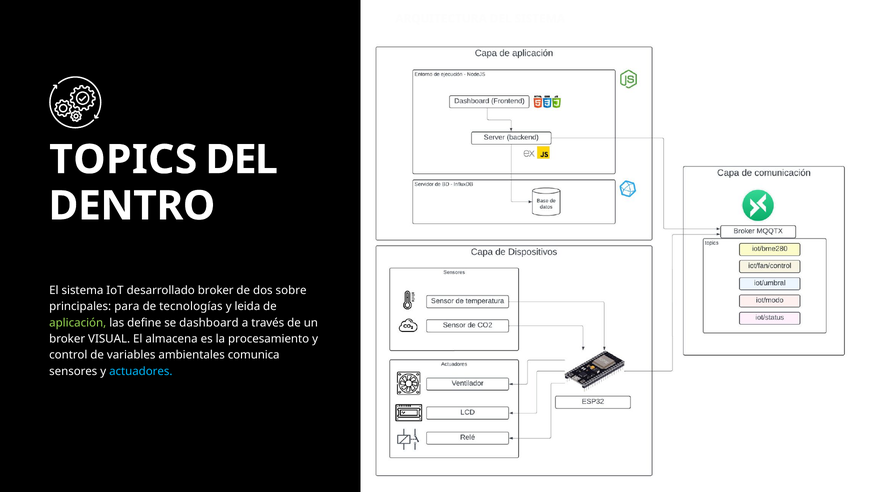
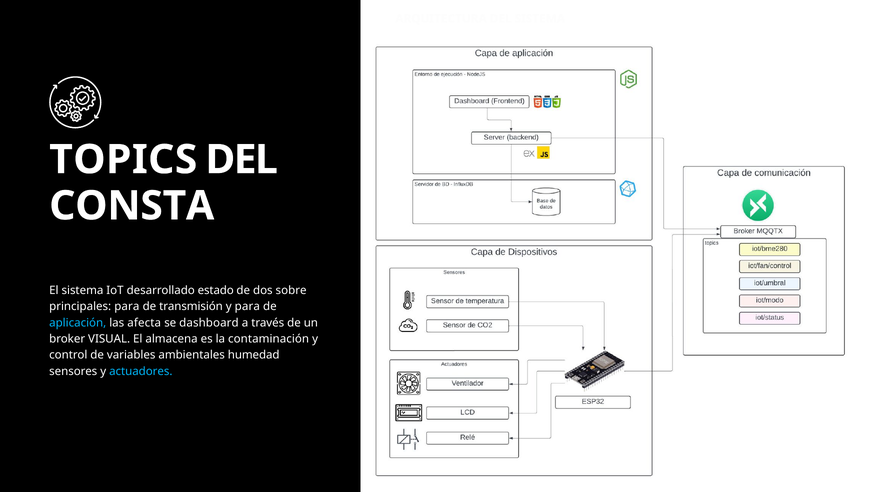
DENTRO: DENTRO -> CONSTA
desarrollado broker: broker -> estado
tecnologías: tecnologías -> transmisión
y leida: leida -> para
aplicación colour: light green -> light blue
define: define -> afecta
procesamiento: procesamiento -> contaminación
comunica: comunica -> humedad
